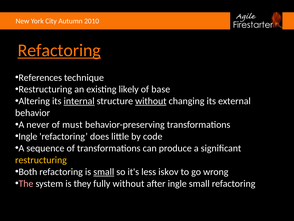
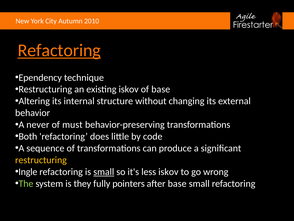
References: References -> Ependency
existing likely: likely -> iskov
internal underline: present -> none
without at (151, 101) underline: present -> none
Ingle at (28, 136): Ingle -> Both
Both: Both -> Ingle
The colour: pink -> light green
fully without: without -> pointers
after ingle: ingle -> base
